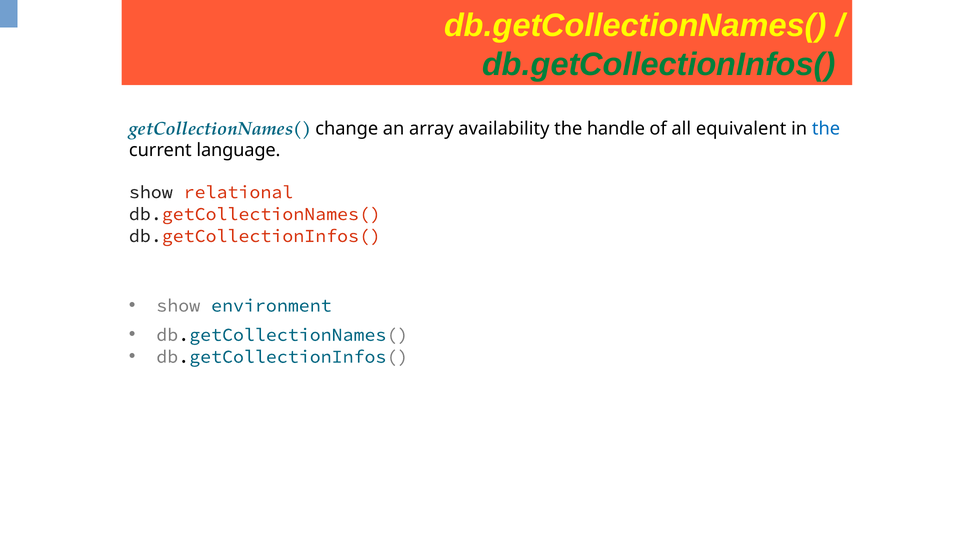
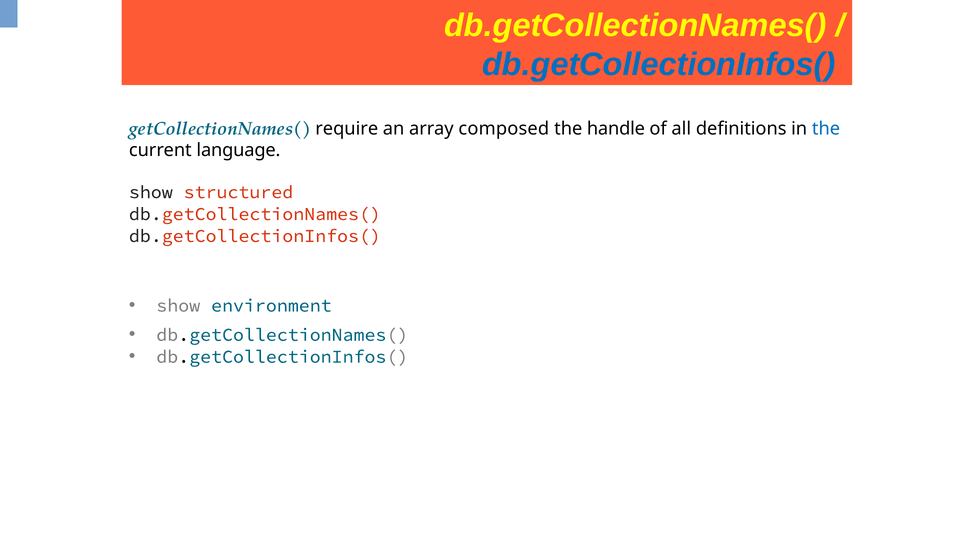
db.getCollectionInfos( at (659, 64) colour: green -> blue
change: change -> require
availability: availability -> composed
equivalent: equivalent -> definitions
relational: relational -> structured
